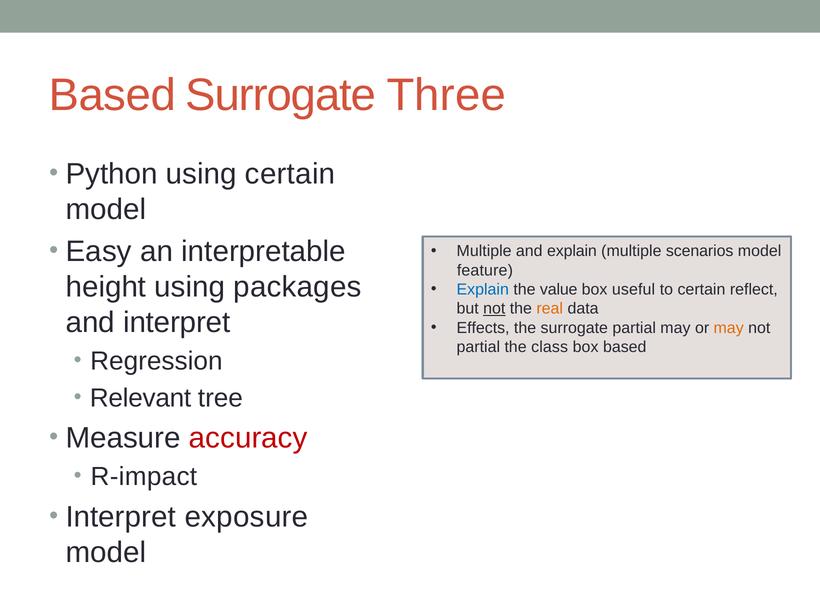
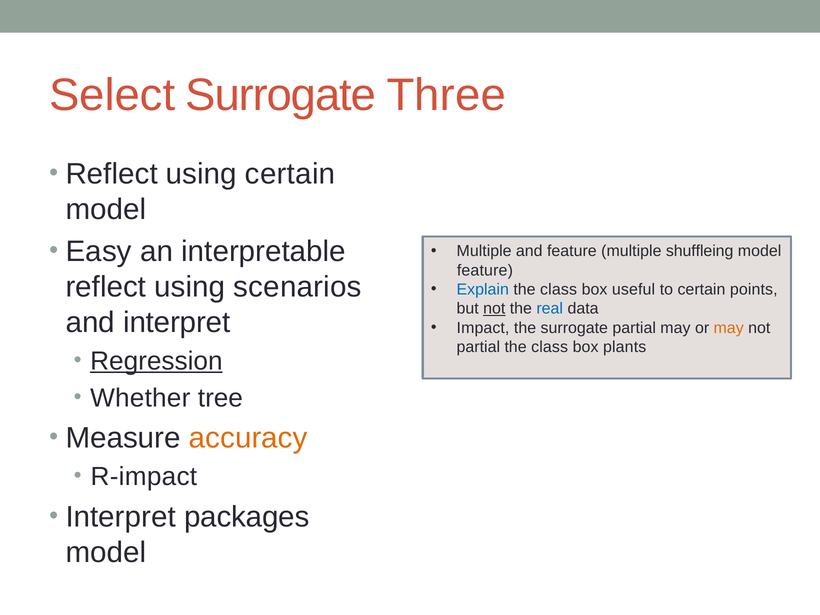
Based at (112, 95): Based -> Select
Python at (112, 174): Python -> Reflect
and explain: explain -> feature
scenarios: scenarios -> shuffleing
height at (106, 287): height -> reflect
packages: packages -> scenarios
value at (559, 289): value -> class
reflect: reflect -> points
real colour: orange -> blue
Effects: Effects -> Impact
box based: based -> plants
Regression underline: none -> present
Relevant: Relevant -> Whether
accuracy colour: red -> orange
exposure: exposure -> packages
